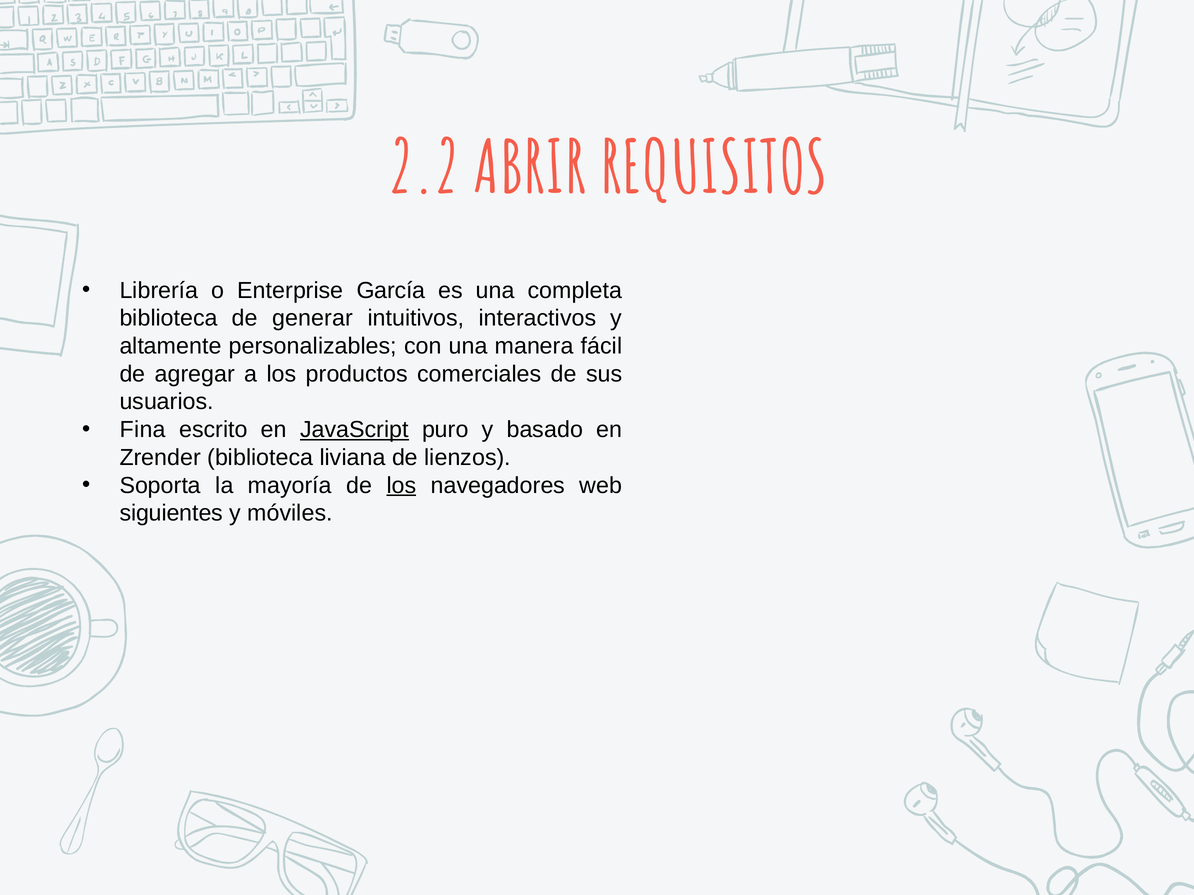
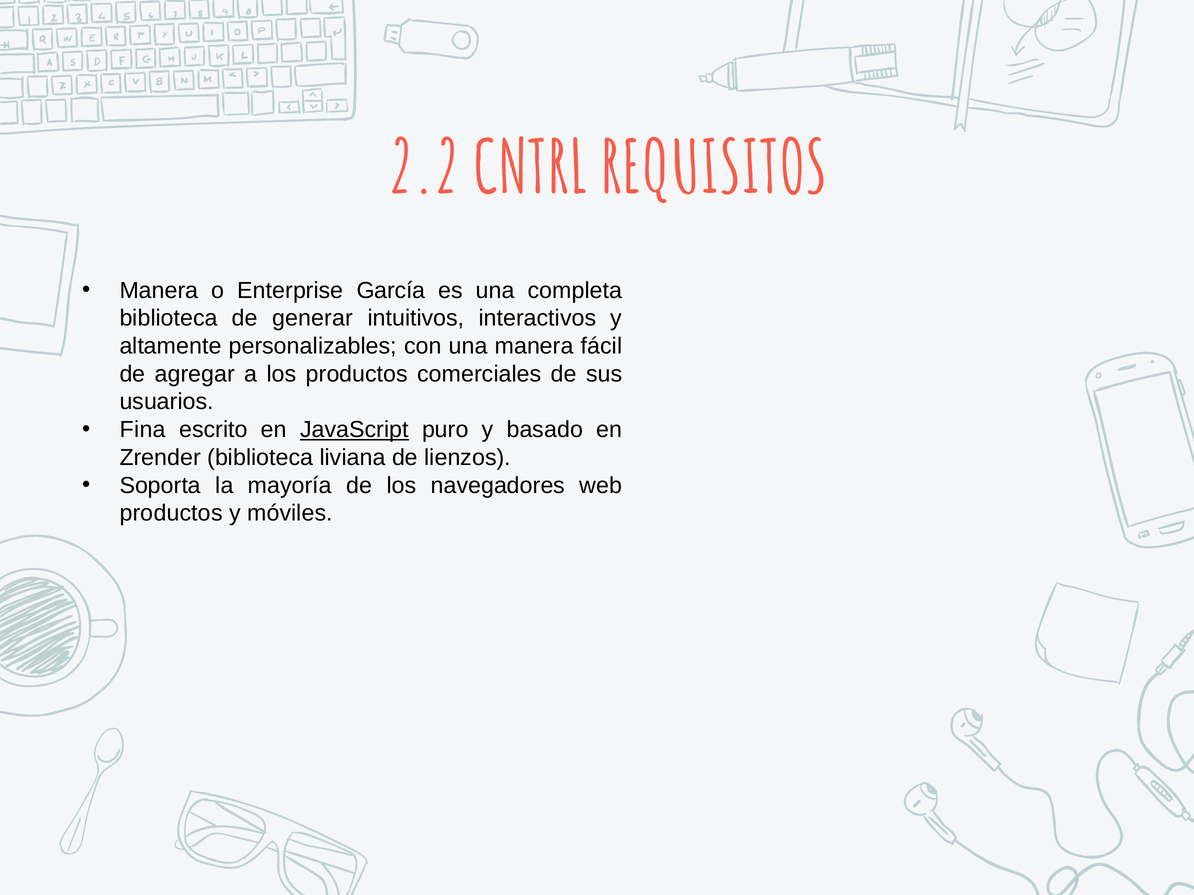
ABRIR: ABRIR -> CNTRL
Librería at (159, 291): Librería -> Manera
los at (401, 486) underline: present -> none
siguientes at (171, 514): siguientes -> productos
